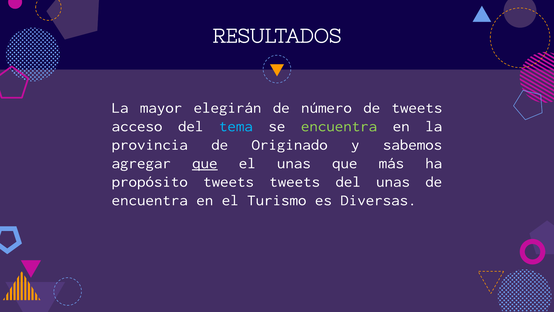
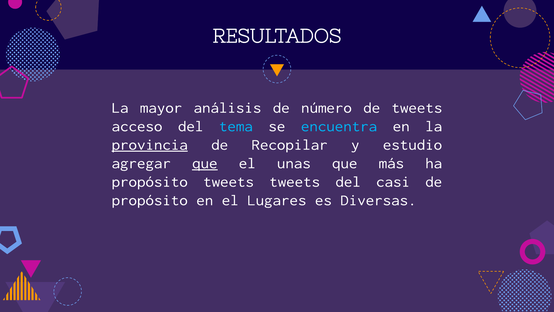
elegirán: elegirán -> análisis
encuentra at (339, 126) colour: light green -> light blue
provincia underline: none -> present
Originado: Originado -> Recopilar
sabemos: sabemos -> estudio
del unas: unas -> casi
encuentra at (150, 200): encuentra -> propósito
Turismo: Turismo -> Lugares
